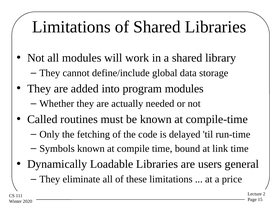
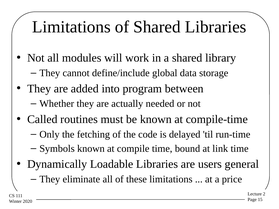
program modules: modules -> between
